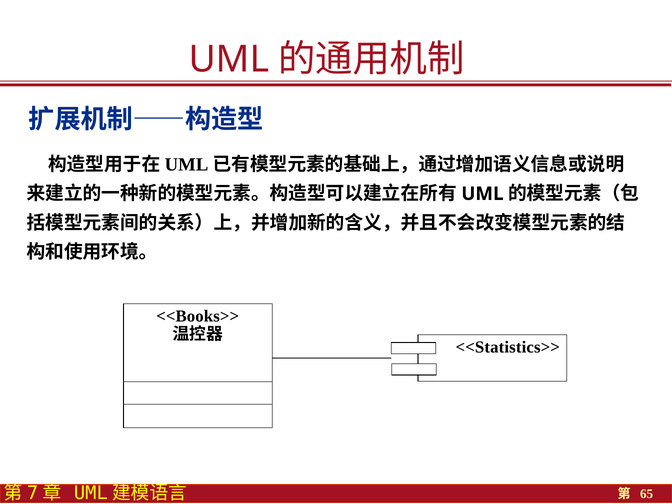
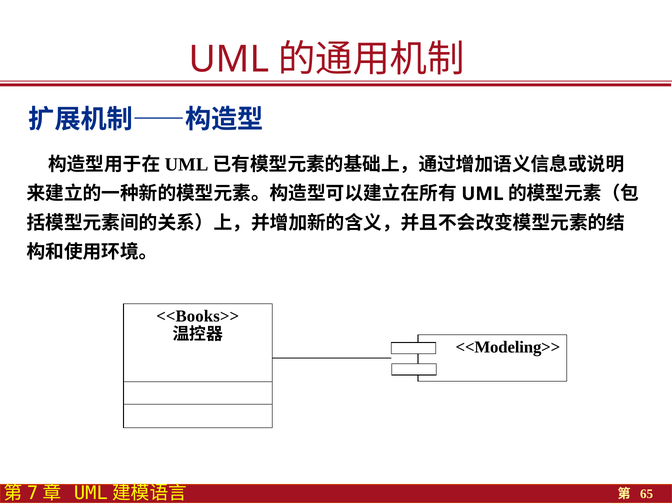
<<Statistics>>: <<Statistics>> -> <<Modeling>>
